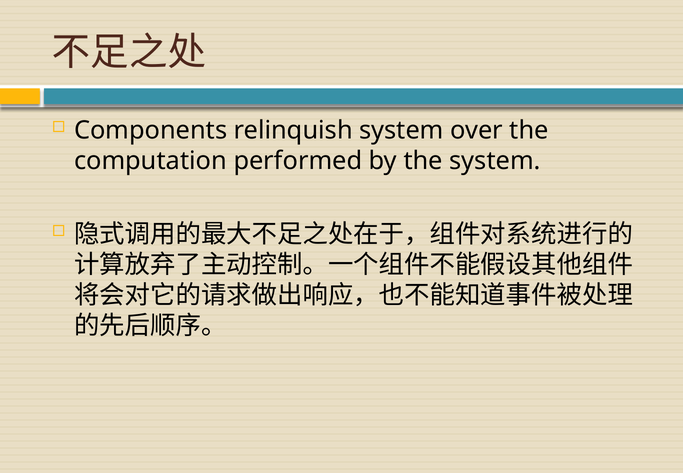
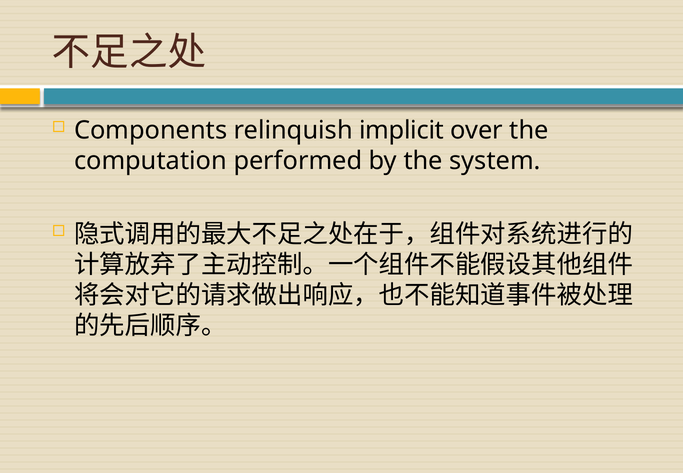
relinquish system: system -> implicit
